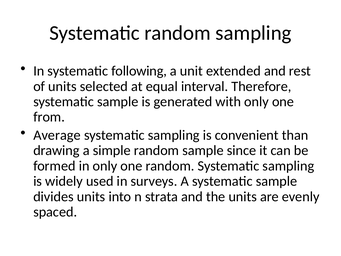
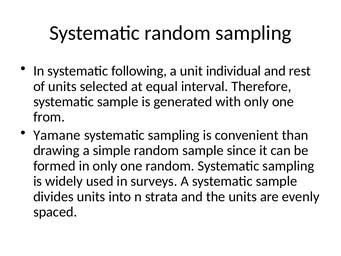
extended: extended -> individual
Average: Average -> Yamane
